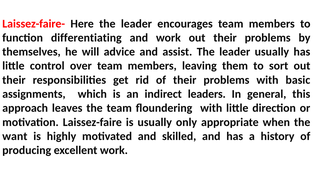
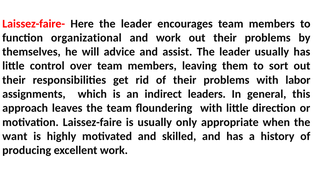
differentiating: differentiating -> organizational
basic: basic -> labor
